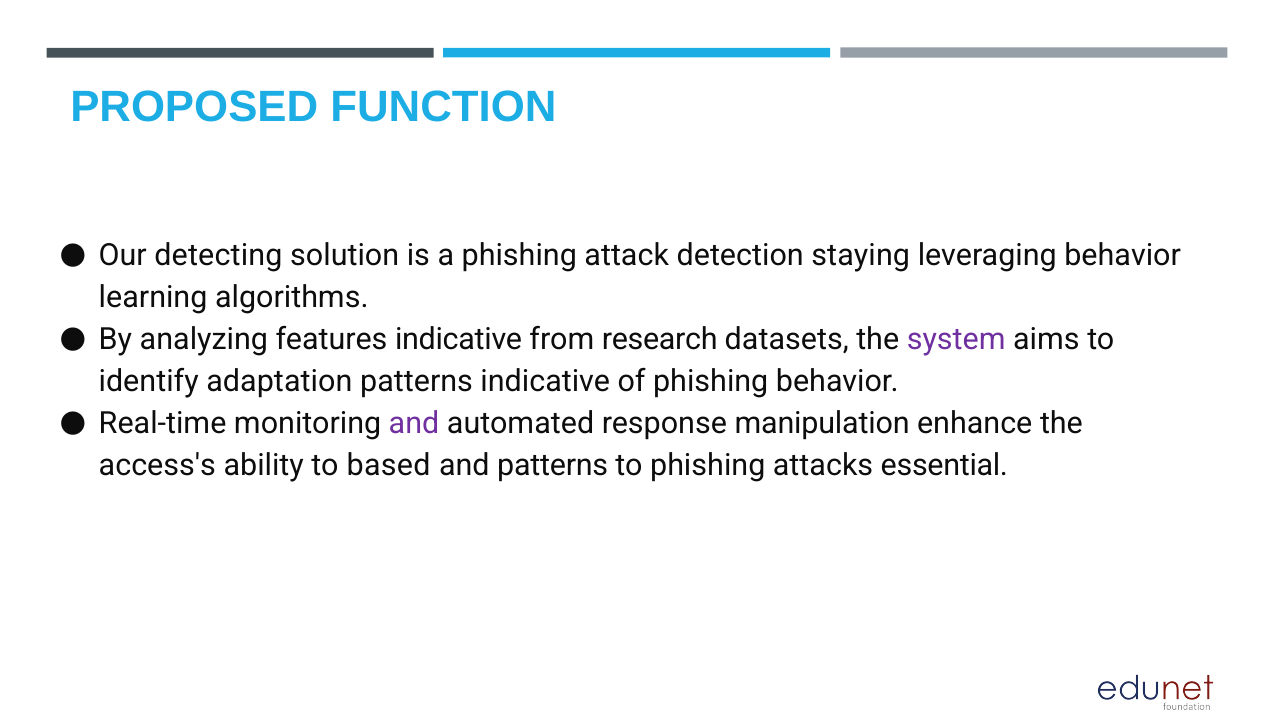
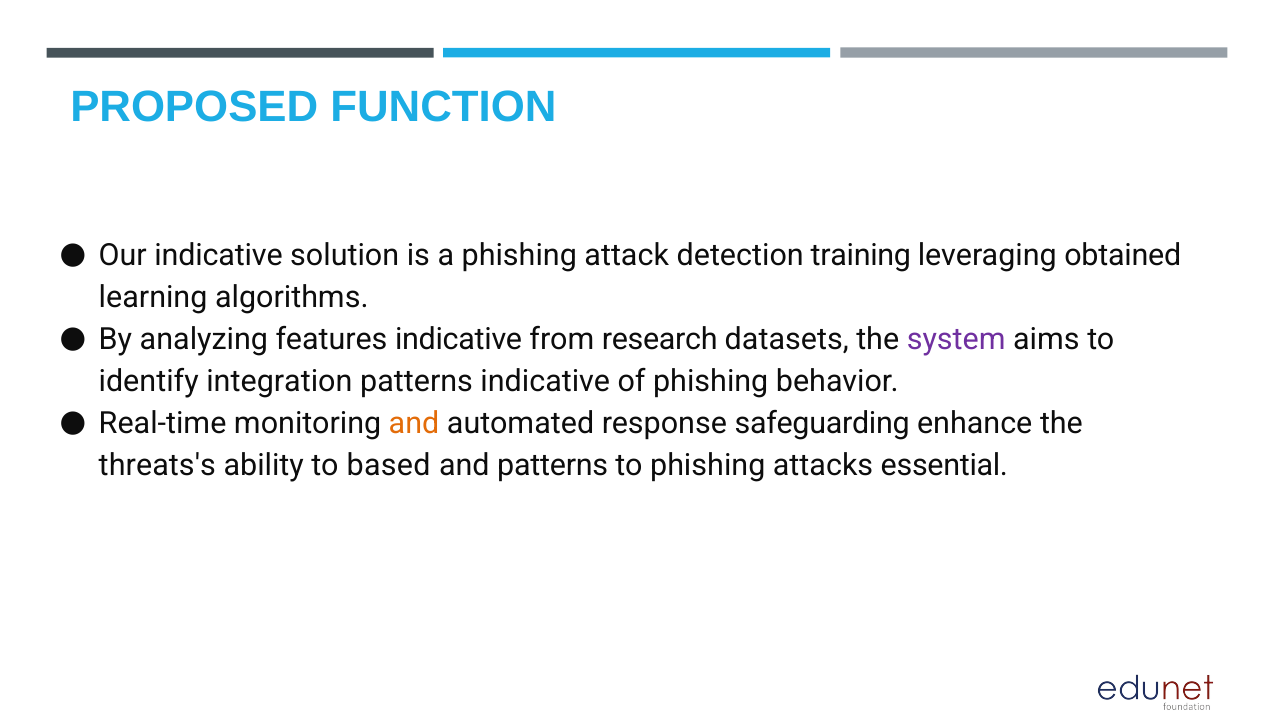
Our detecting: detecting -> indicative
staying: staying -> training
leveraging behavior: behavior -> obtained
adaptation: adaptation -> integration
and at (414, 423) colour: purple -> orange
manipulation: manipulation -> safeguarding
access's: access's -> threats's
